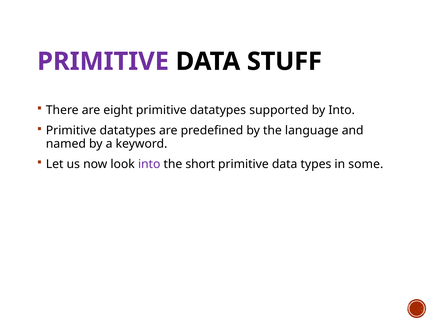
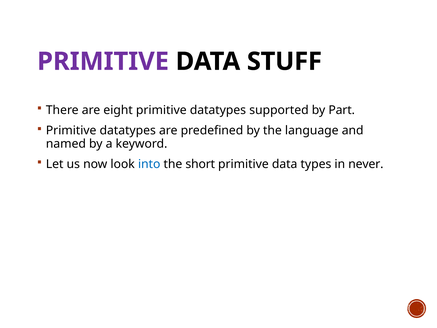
by Into: Into -> Part
into at (149, 164) colour: purple -> blue
some: some -> never
